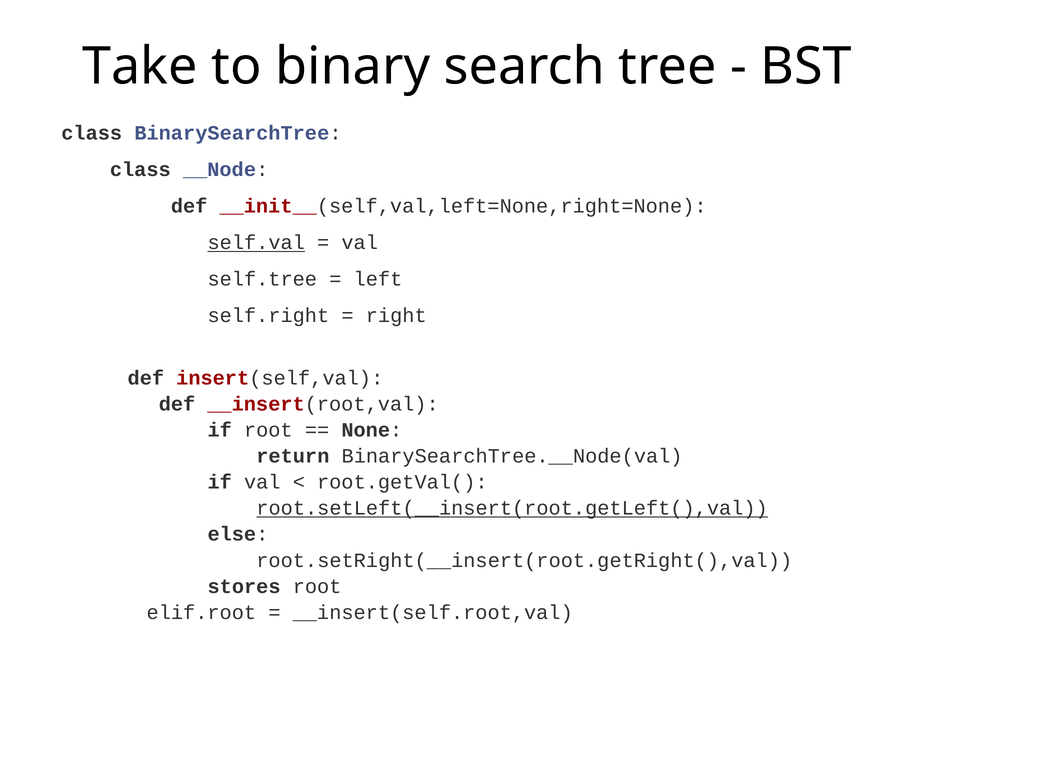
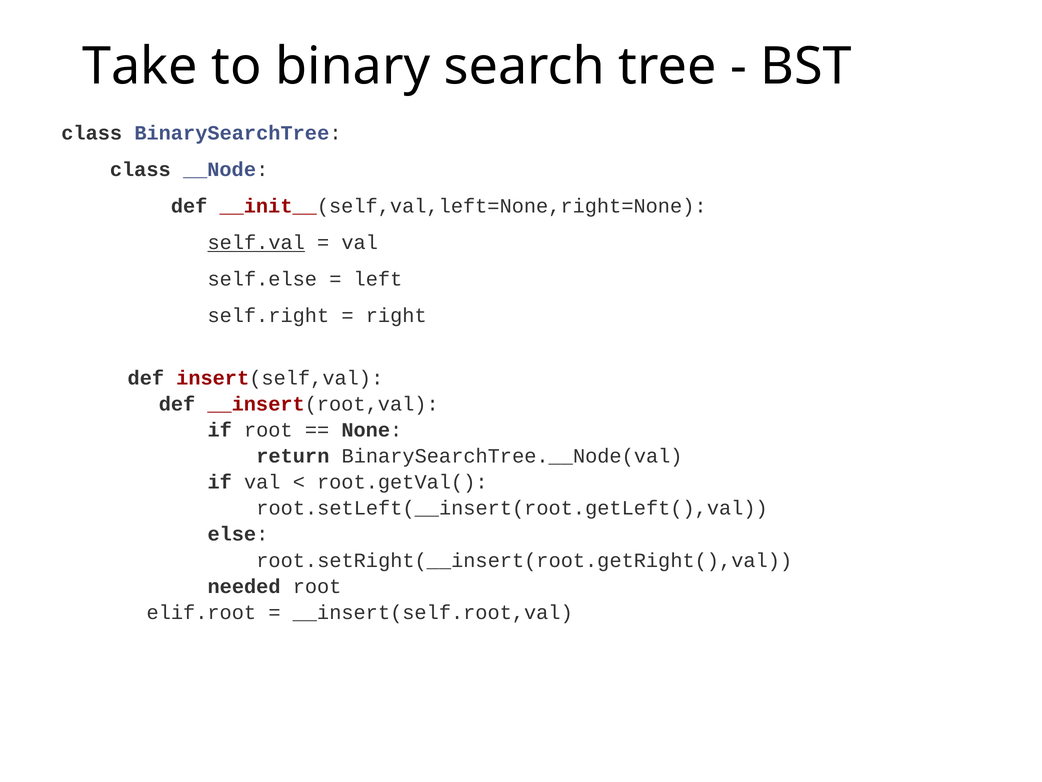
self.tree: self.tree -> self.else
root.setLeft(__insert(root.getLeft(),val underline: present -> none
stores: stores -> needed
